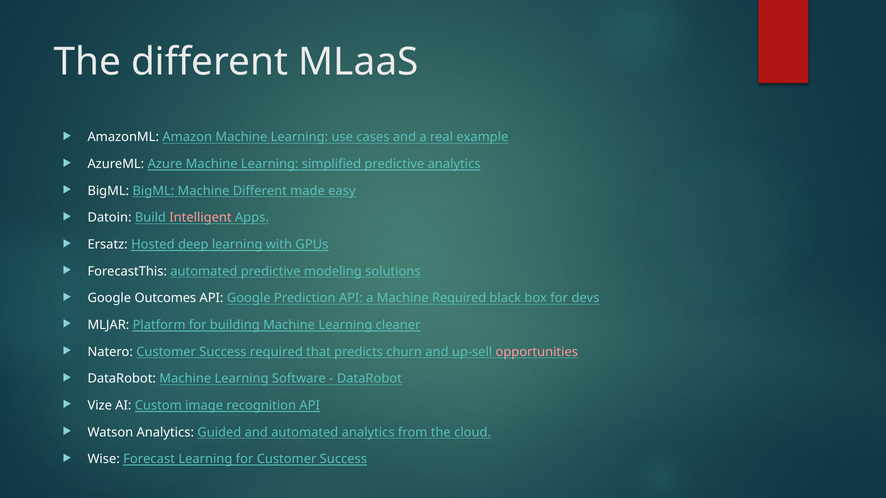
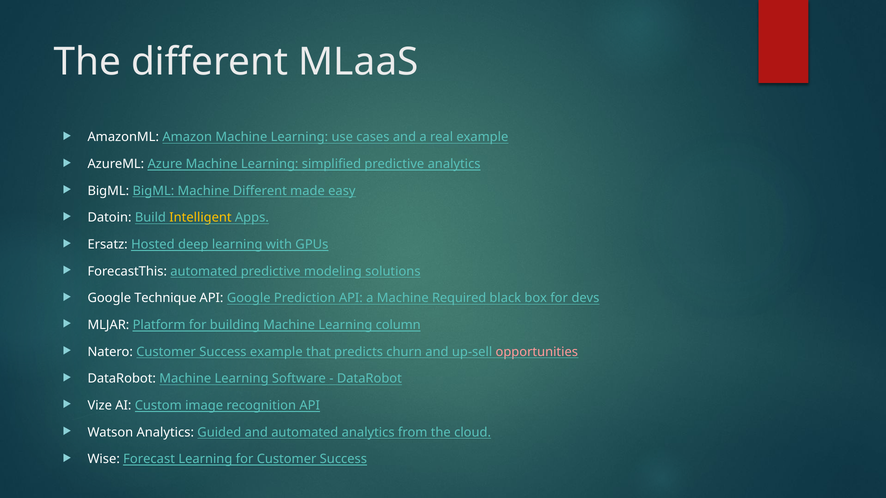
Intelligent colour: pink -> yellow
Outcomes: Outcomes -> Technique
cleaner: cleaner -> column
Success required: required -> example
